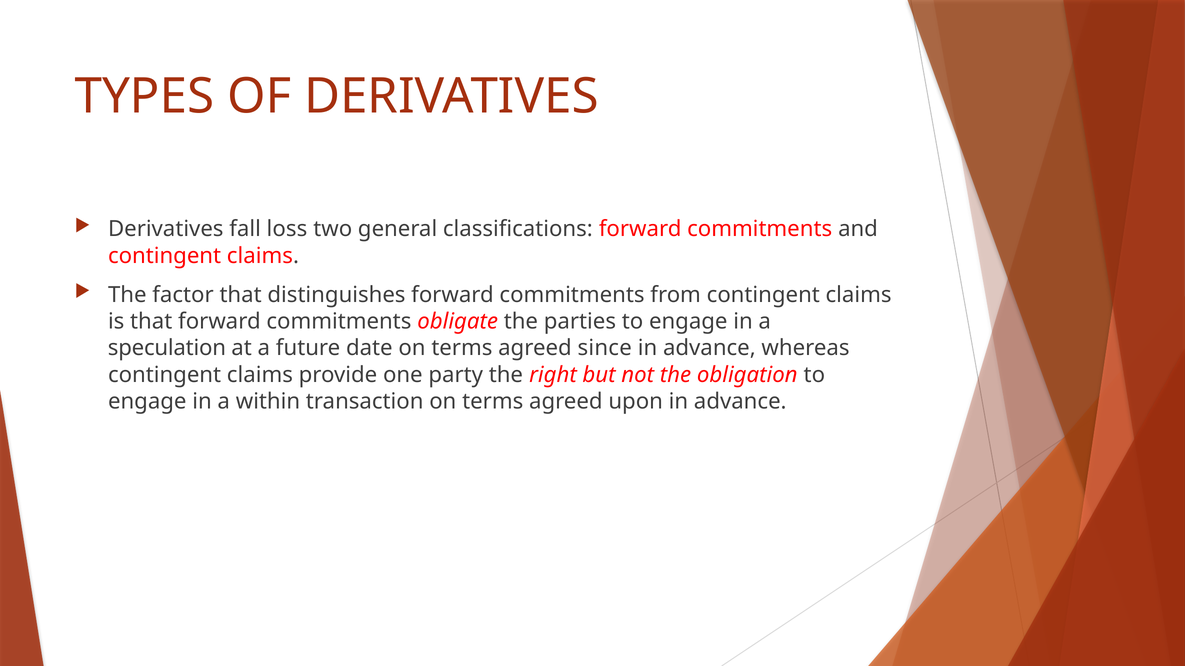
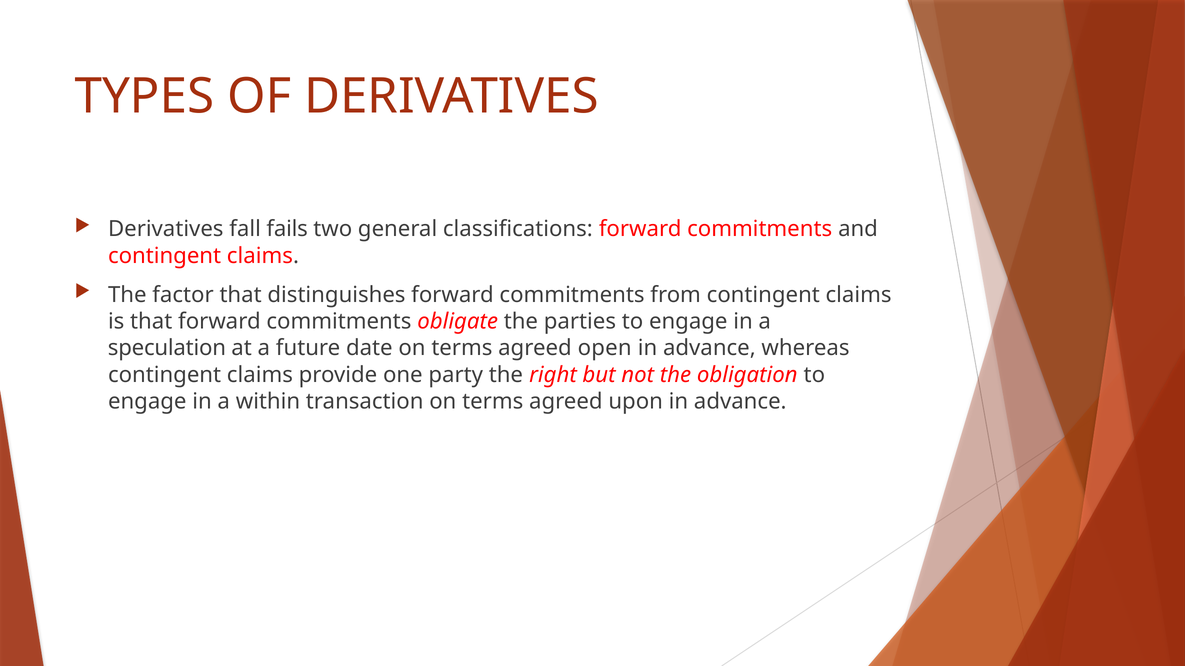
loss: loss -> fails
since: since -> open
